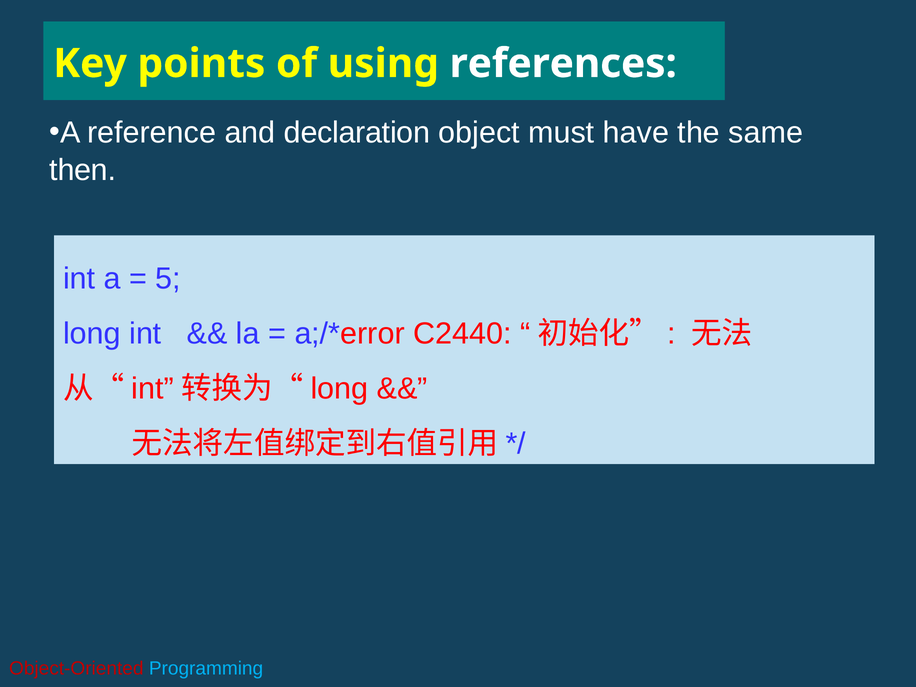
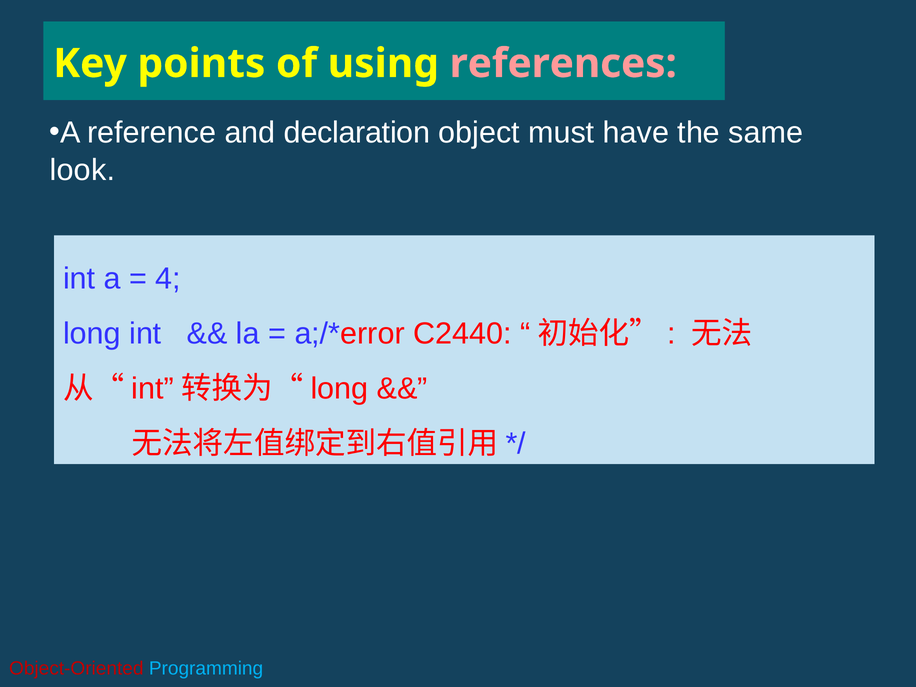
references colour: white -> pink
then: then -> look
5: 5 -> 4
